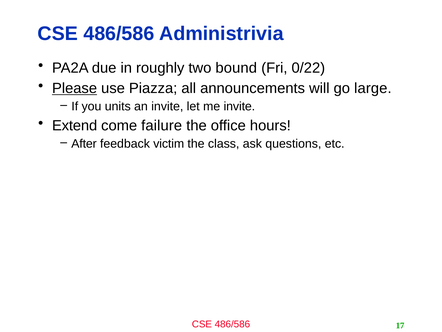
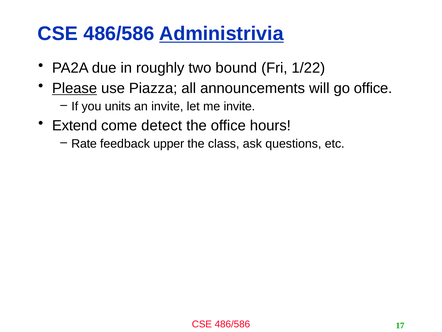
Administrivia underline: none -> present
0/22: 0/22 -> 1/22
go large: large -> office
failure: failure -> detect
After: After -> Rate
victim: victim -> upper
